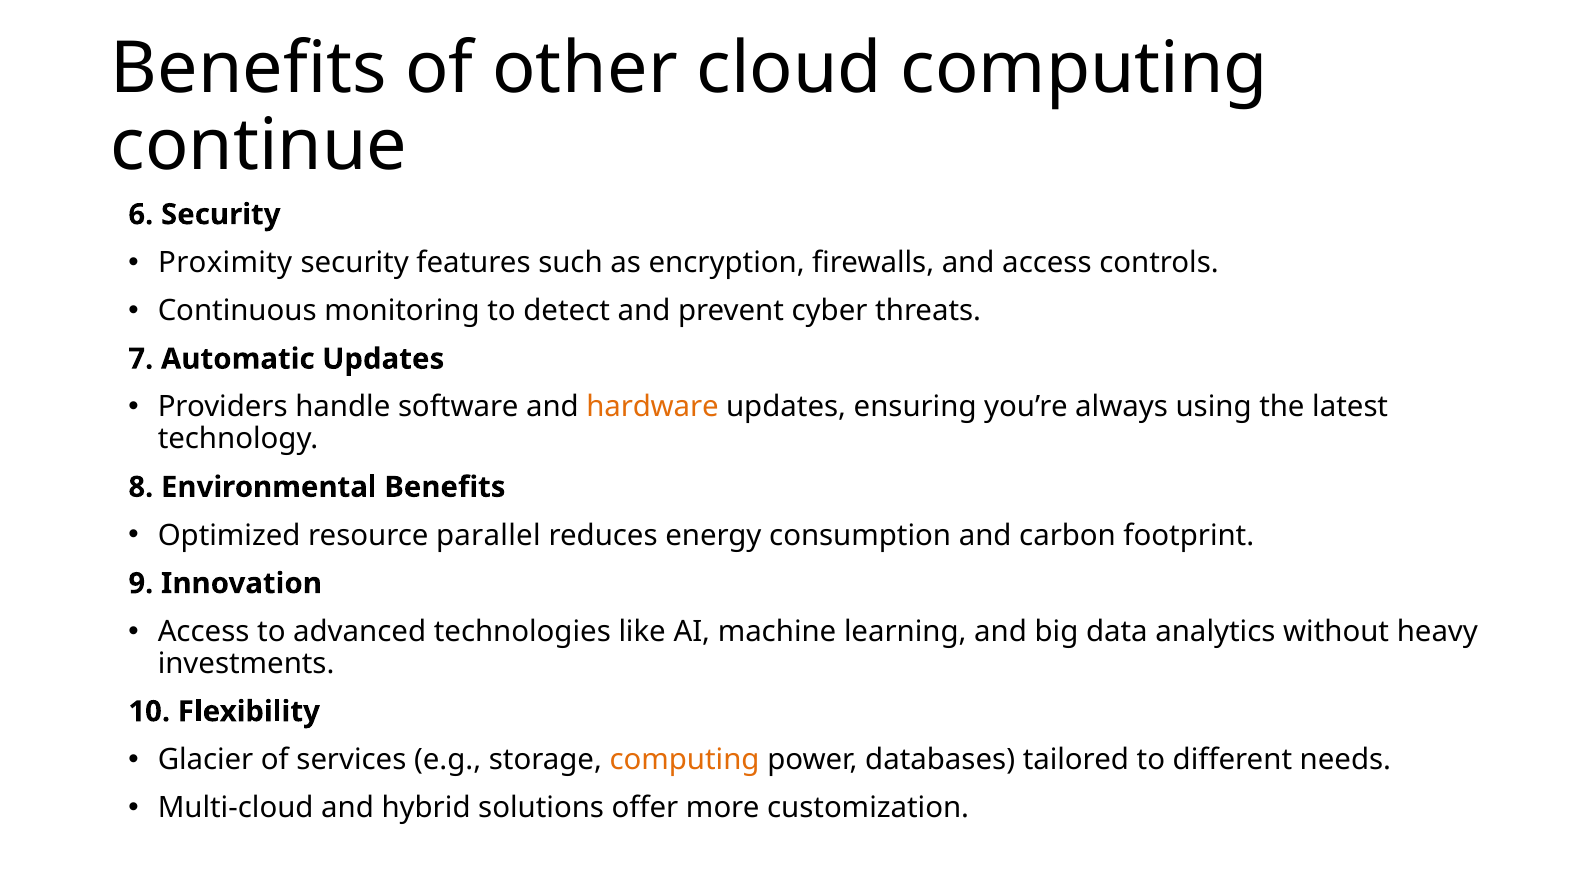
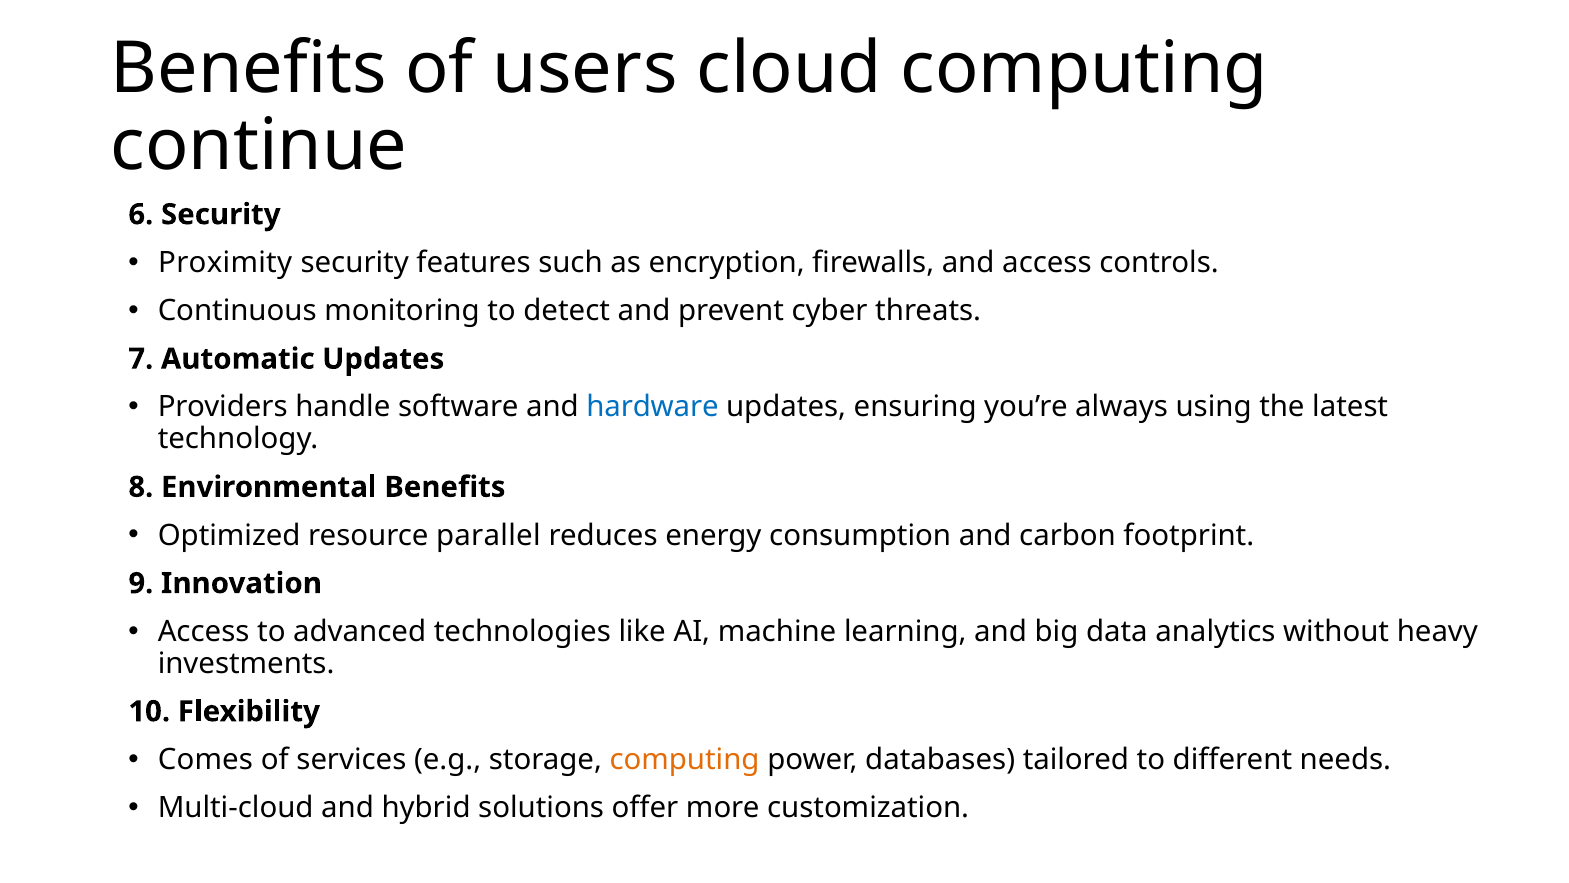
other: other -> users
hardware colour: orange -> blue
Glacier: Glacier -> Comes
